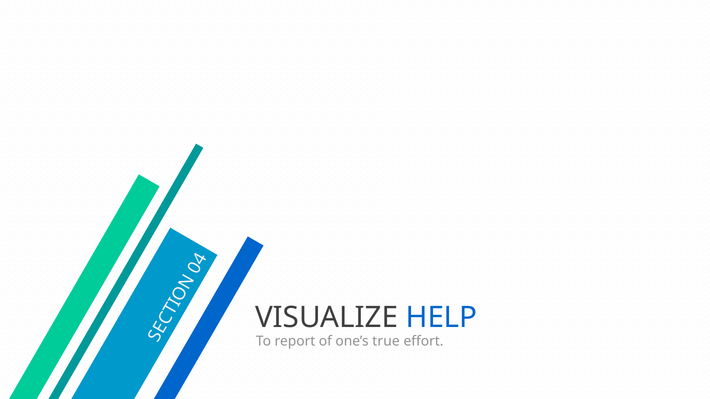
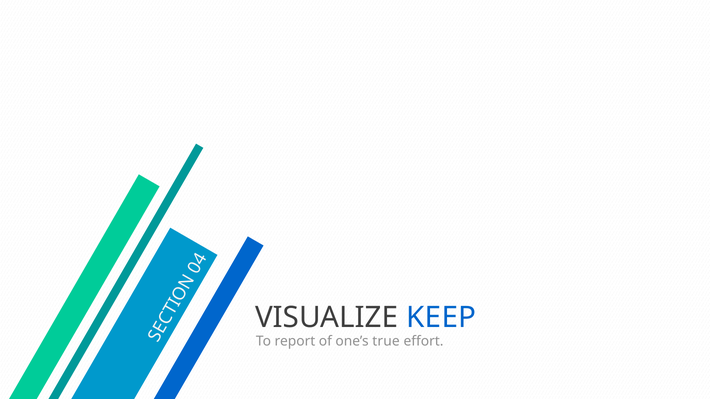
HELP: HELP -> KEEP
